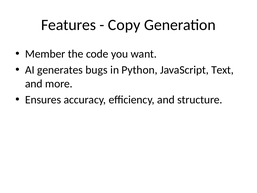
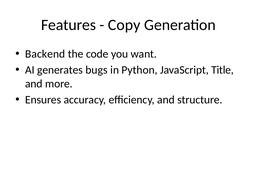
Member: Member -> Backend
Text: Text -> Title
